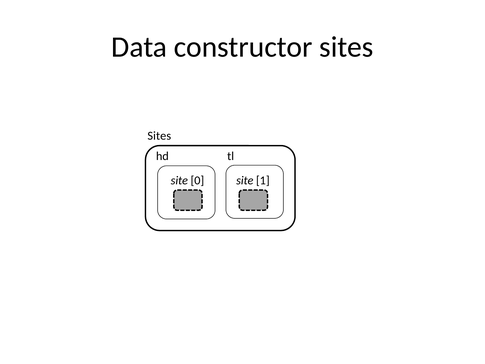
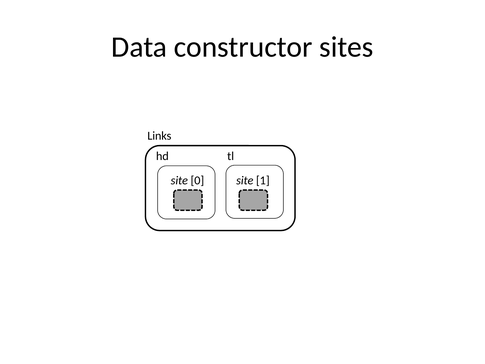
Sites at (159, 136): Sites -> Links
